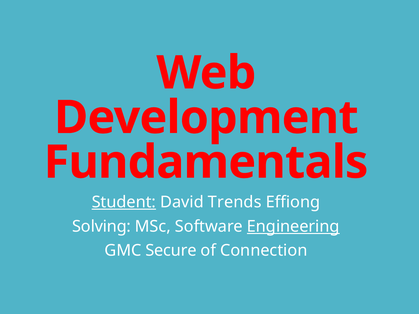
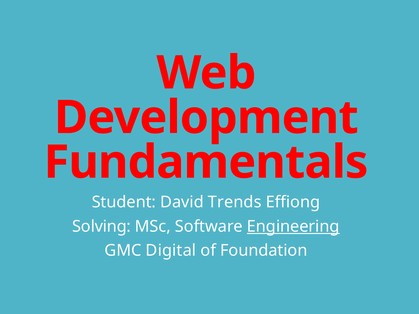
Student underline: present -> none
Secure: Secure -> Digital
Connection: Connection -> Foundation
